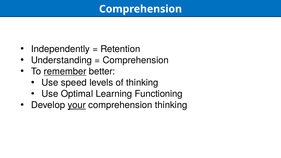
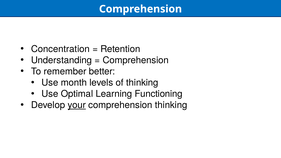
Independently: Independently -> Concentration
remember underline: present -> none
speed: speed -> month
